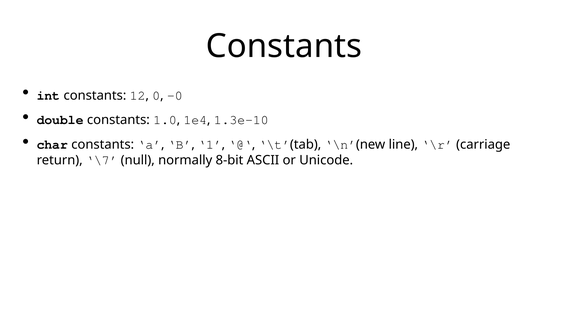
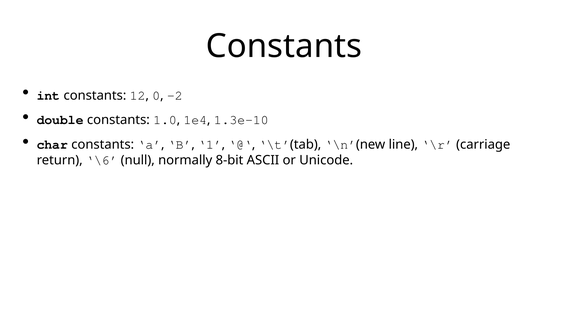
-0: -0 -> -2
\7: \7 -> \6
